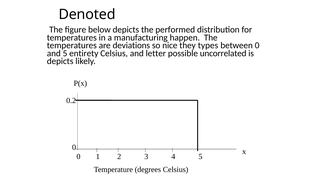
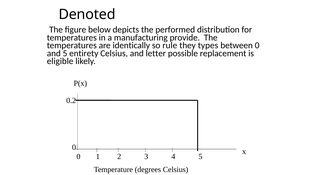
happen: happen -> provide
deviations: deviations -> identically
nice: nice -> rule
uncorrelated: uncorrelated -> replacement
depicts at (60, 61): depicts -> eligible
